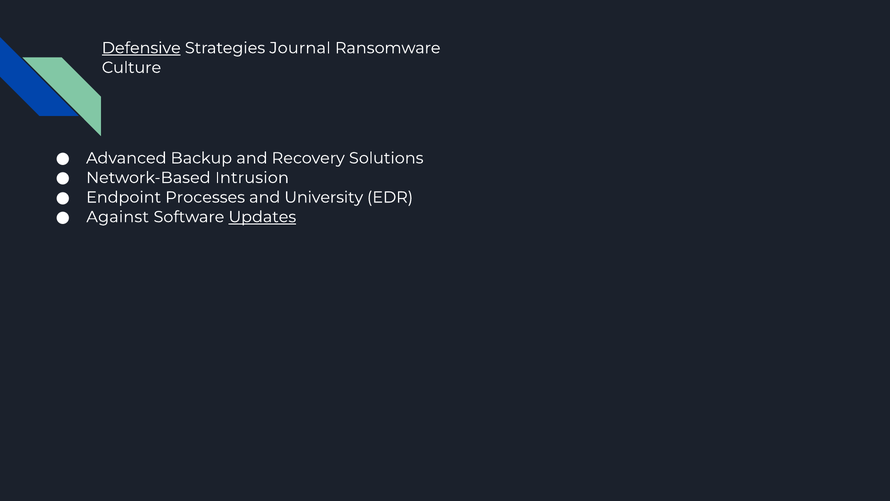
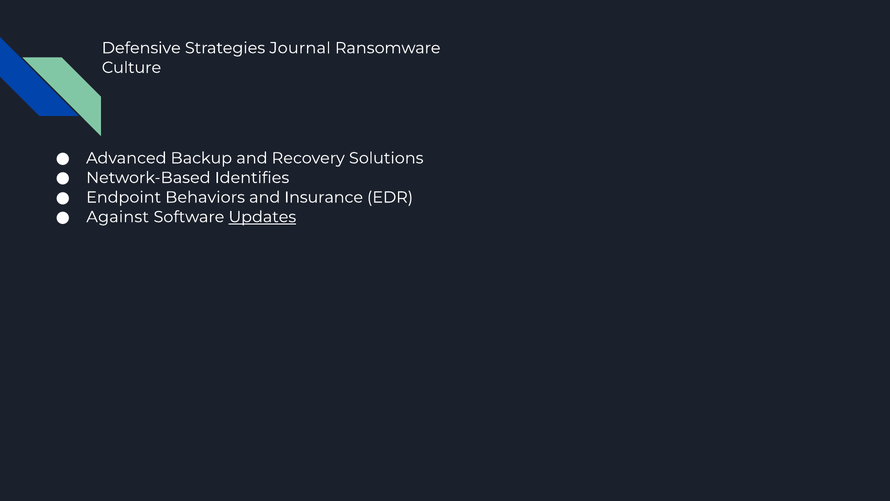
Defensive underline: present -> none
Intrusion: Intrusion -> Identifies
Processes: Processes -> Behaviors
University: University -> Insurance
